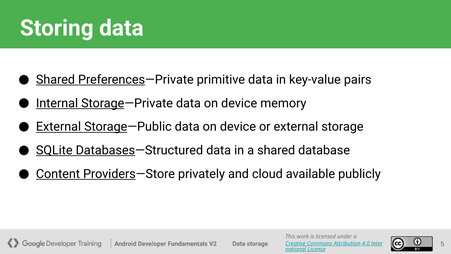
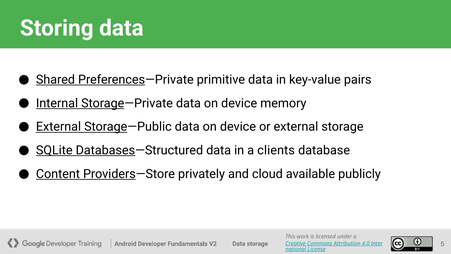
a shared: shared -> clients
